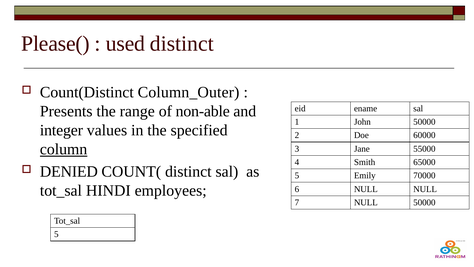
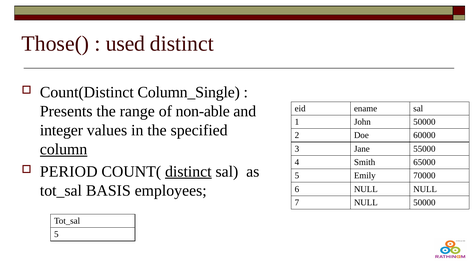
Please(: Please( -> Those(
Column_Outer: Column_Outer -> Column_Single
DENIED: DENIED -> PERIOD
distinct at (188, 171) underline: none -> present
HINDI: HINDI -> BASIS
